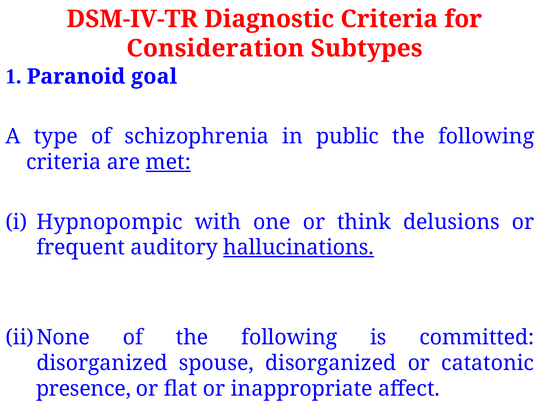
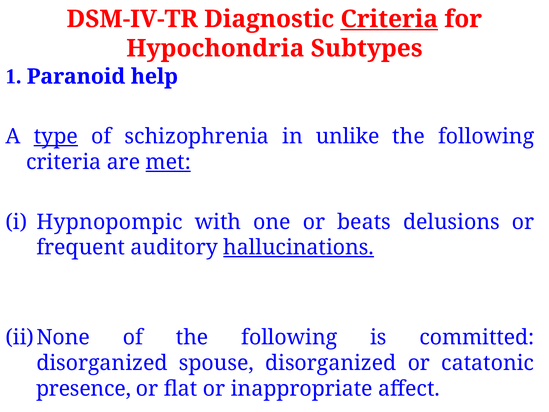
Criteria at (389, 19) underline: none -> present
Consideration: Consideration -> Hypochondria
goal: goal -> help
type underline: none -> present
public: public -> unlike
think: think -> beats
